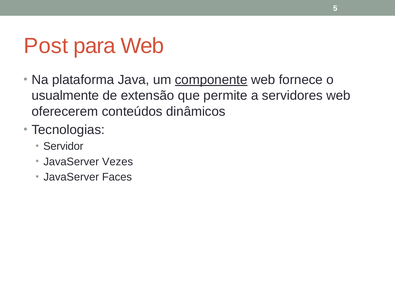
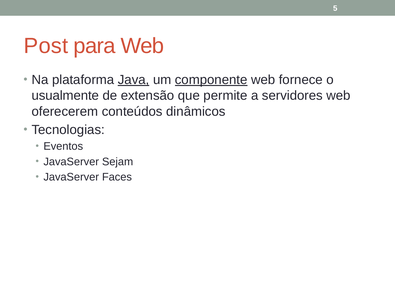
Java underline: none -> present
Servidor: Servidor -> Eventos
Vezes: Vezes -> Sejam
